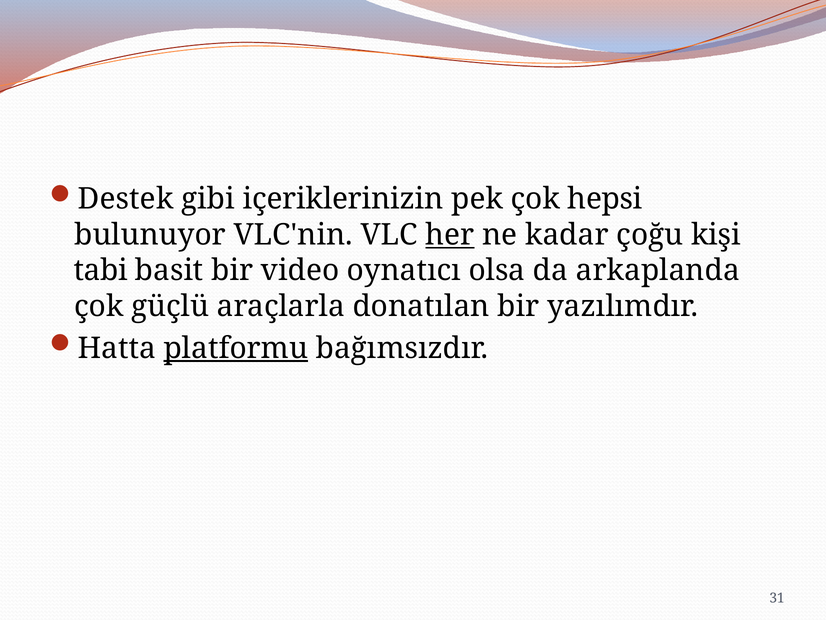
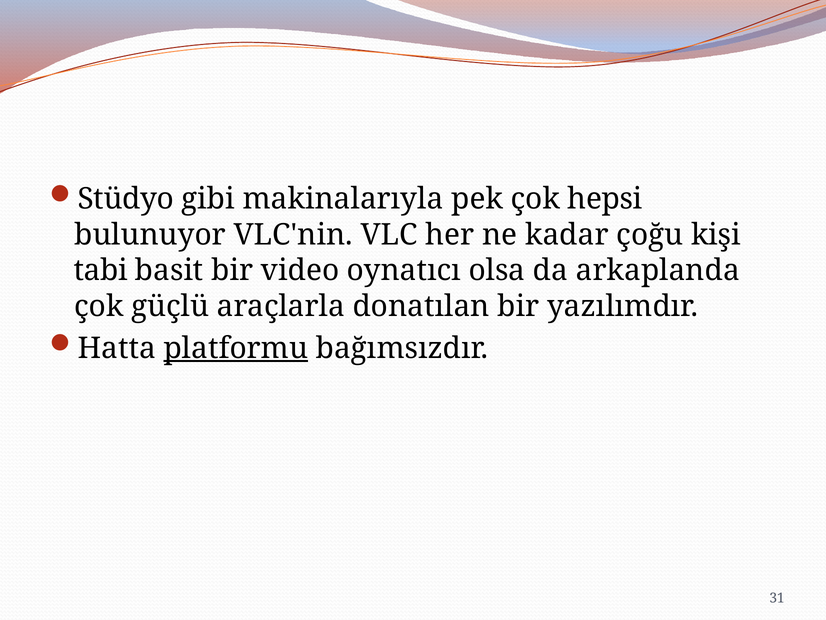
Destek: Destek -> Stüdyo
içeriklerinizin: içeriklerinizin -> makinalarıyla
her underline: present -> none
